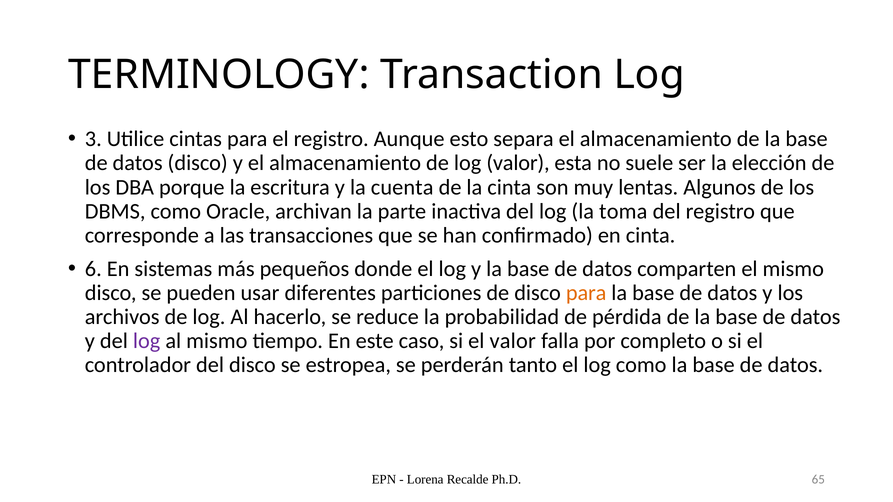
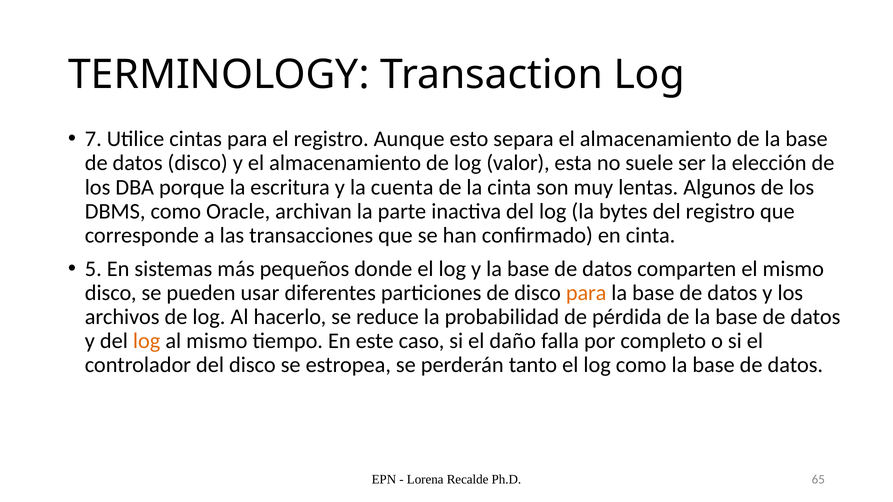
3: 3 -> 7
toma: toma -> bytes
6: 6 -> 5
log at (147, 341) colour: purple -> orange
el valor: valor -> daño
